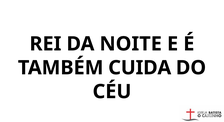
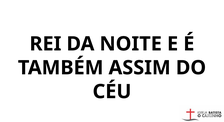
CUIDA: CUIDA -> ASSIM
